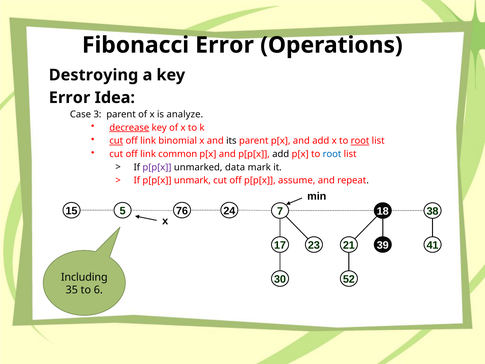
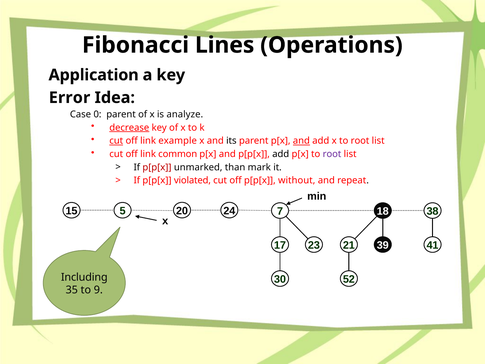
Fibonacci Error: Error -> Lines
Destroying: Destroying -> Application
3: 3 -> 0
binomial: binomial -> example
and at (301, 141) underline: none -> present
root at (360, 141) underline: present -> none
root at (332, 154) colour: blue -> purple
p[p[x at (157, 167) colour: purple -> red
data: data -> than
unmark: unmark -> violated
assume: assume -> without
76: 76 -> 20
6: 6 -> 9
